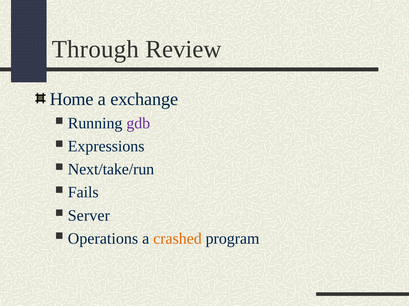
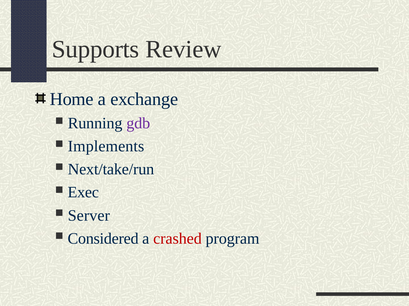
Through: Through -> Supports
Expressions: Expressions -> Implements
Fails: Fails -> Exec
Operations: Operations -> Considered
crashed colour: orange -> red
